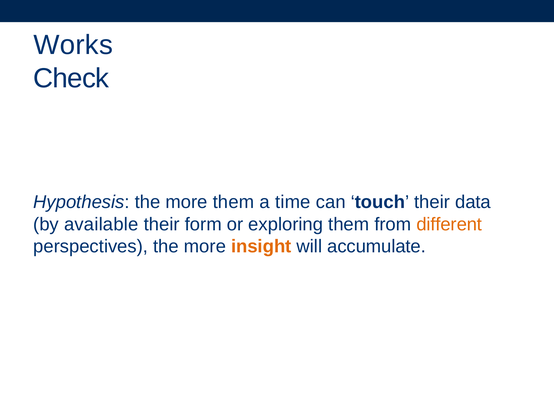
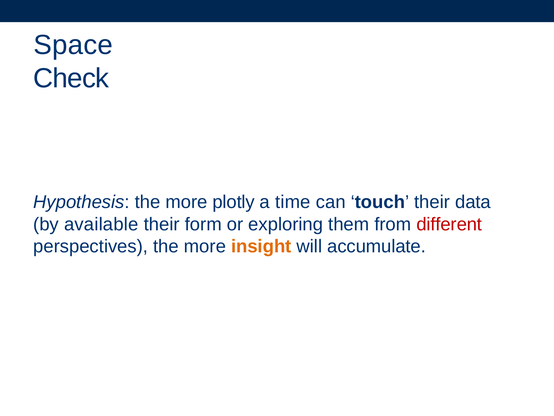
Works: Works -> Space
more them: them -> plotly
different colour: orange -> red
